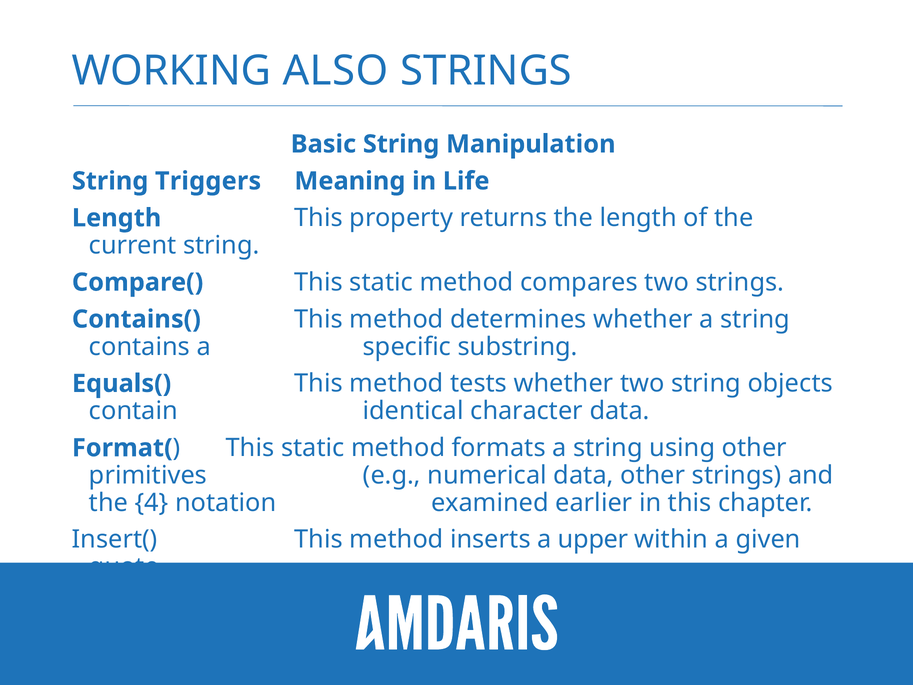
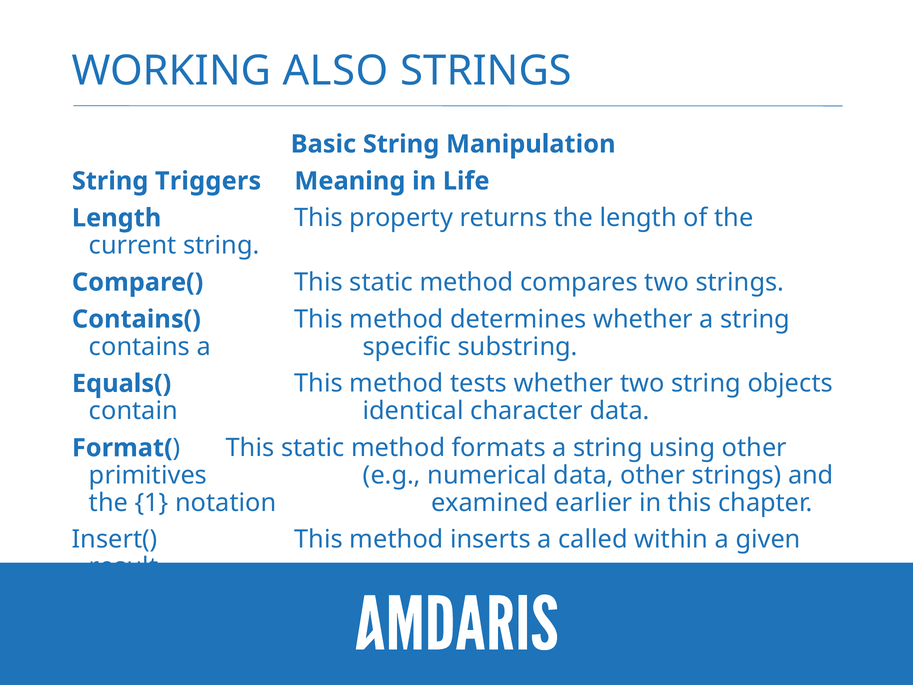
4: 4 -> 1
upper: upper -> called
quote: quote -> result
